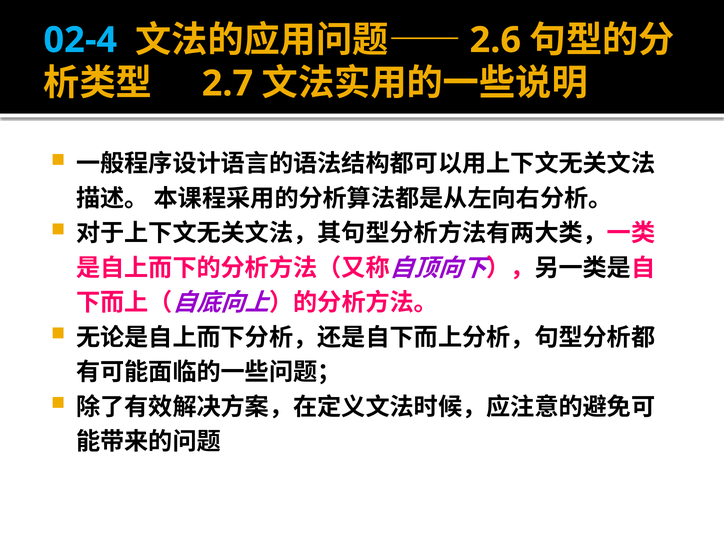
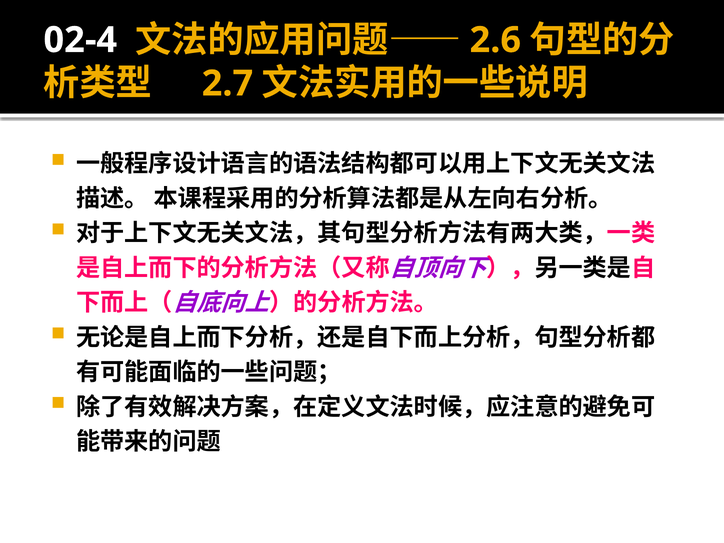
02-4 colour: light blue -> white
